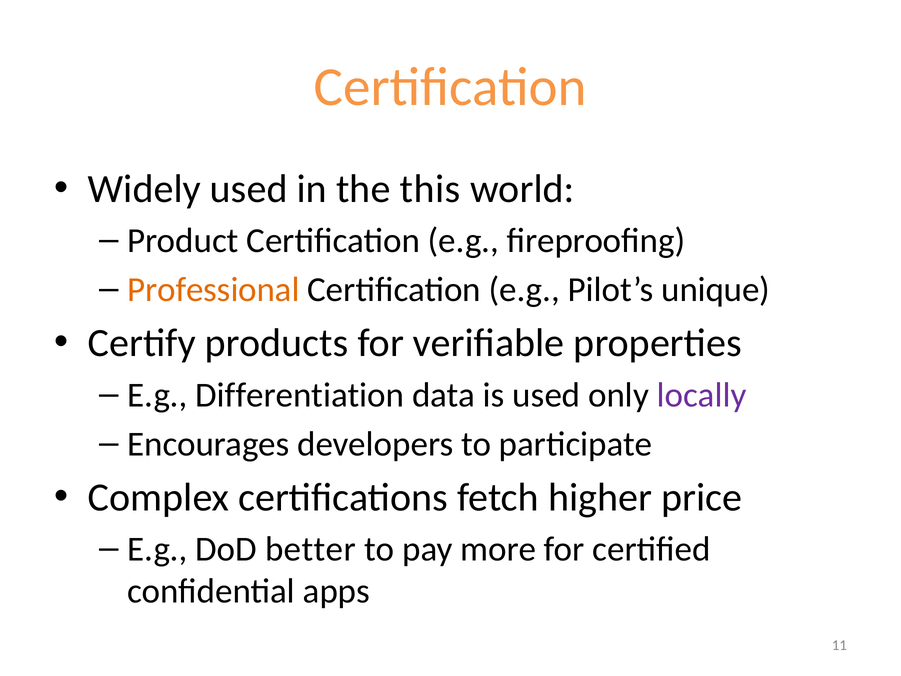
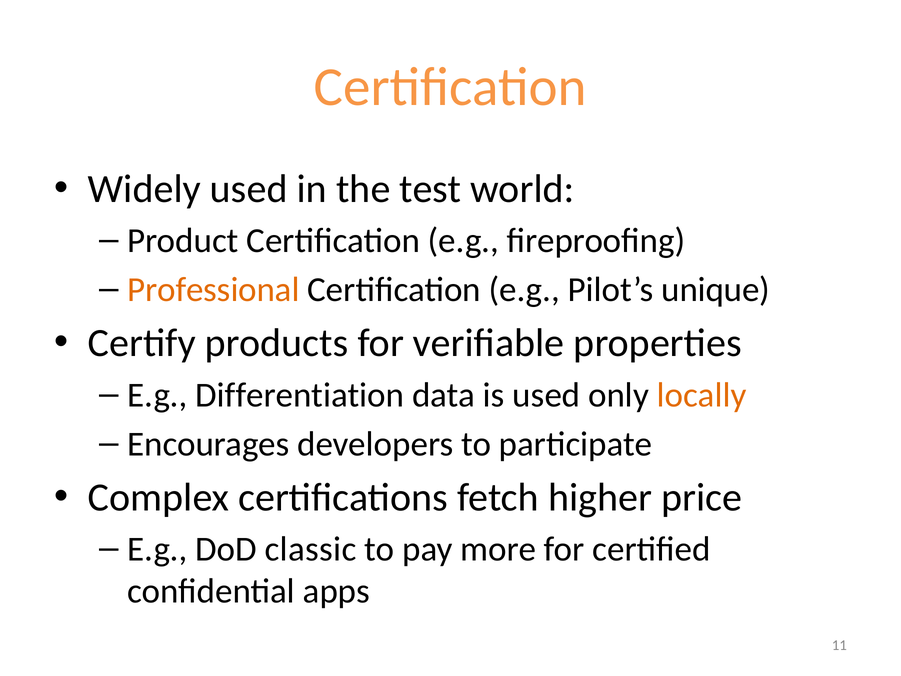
this: this -> test
locally colour: purple -> orange
better: better -> classic
